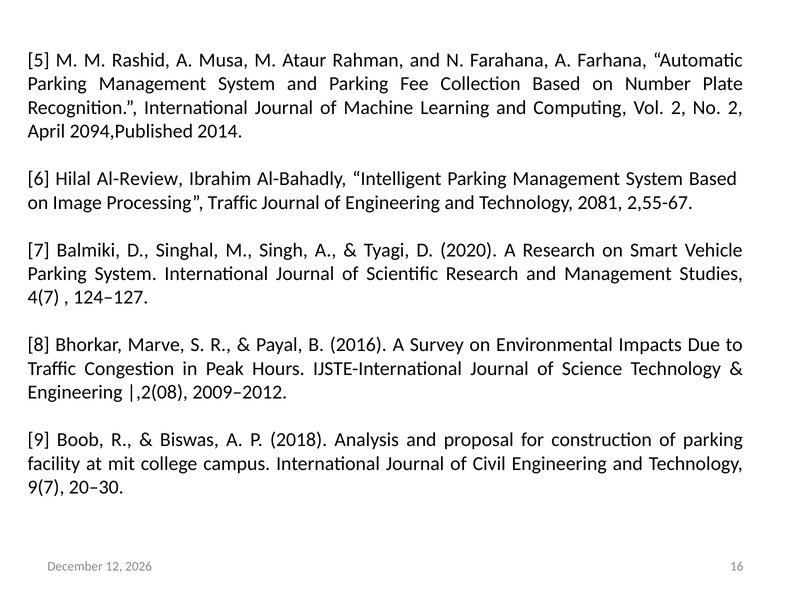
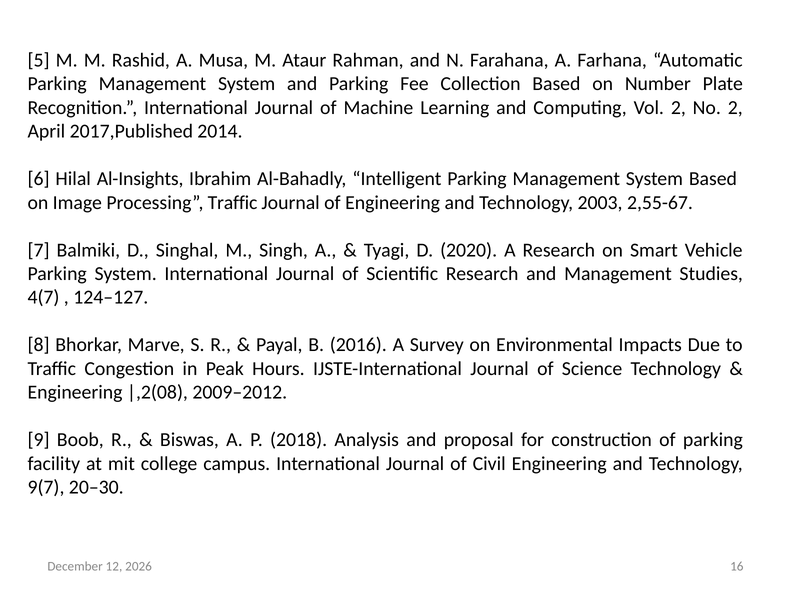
2094,Published: 2094,Published -> 2017,Published
Al-Review: Al-Review -> Al-Insights
2081: 2081 -> 2003
